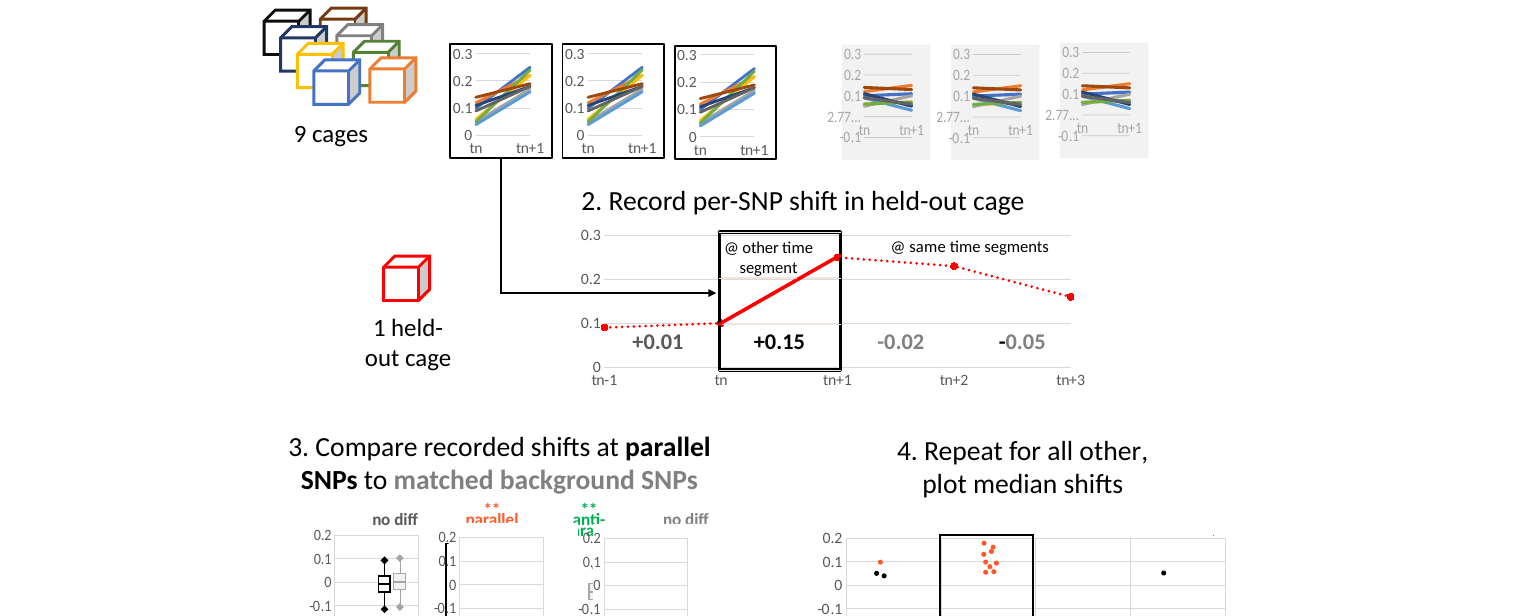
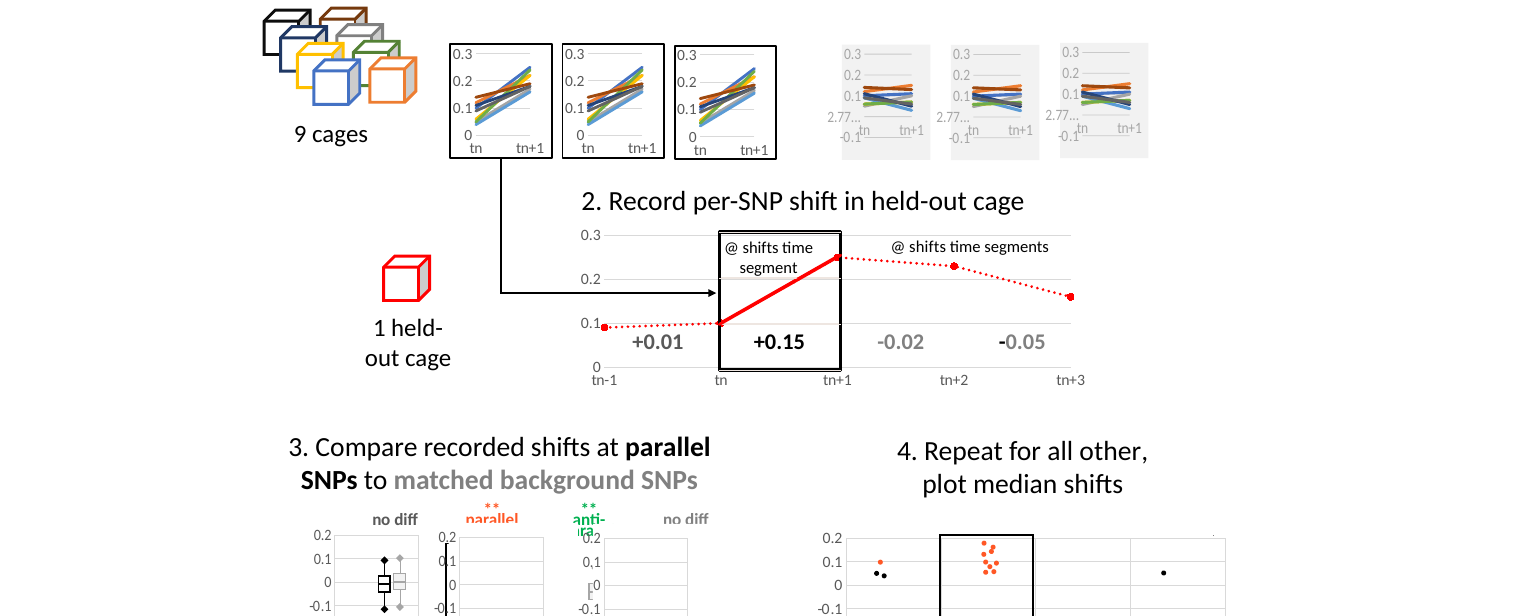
same at (928, 246): same -> shifts
other at (761, 248): other -> shifts
